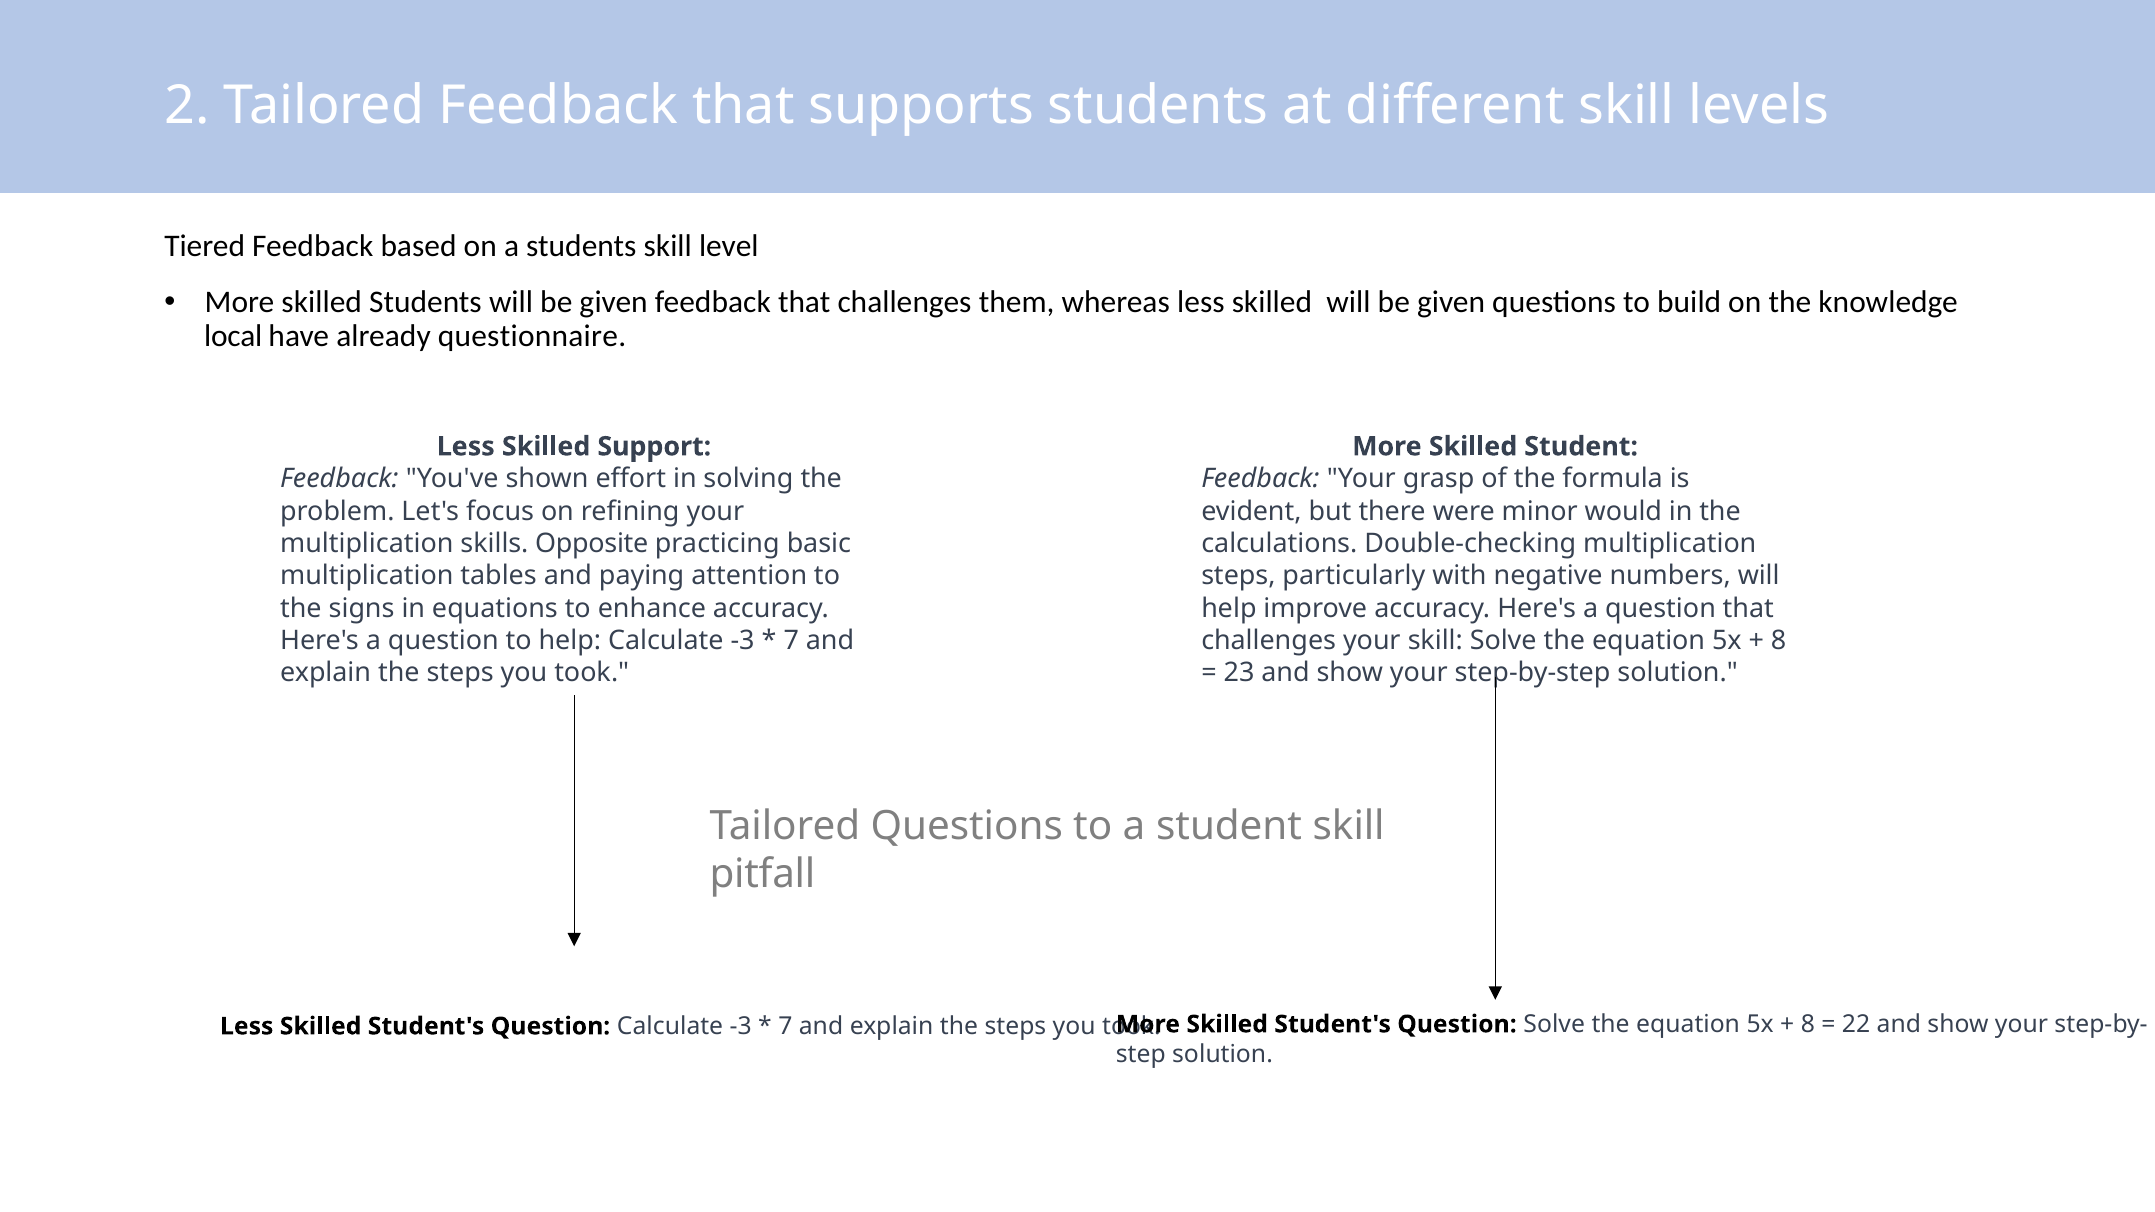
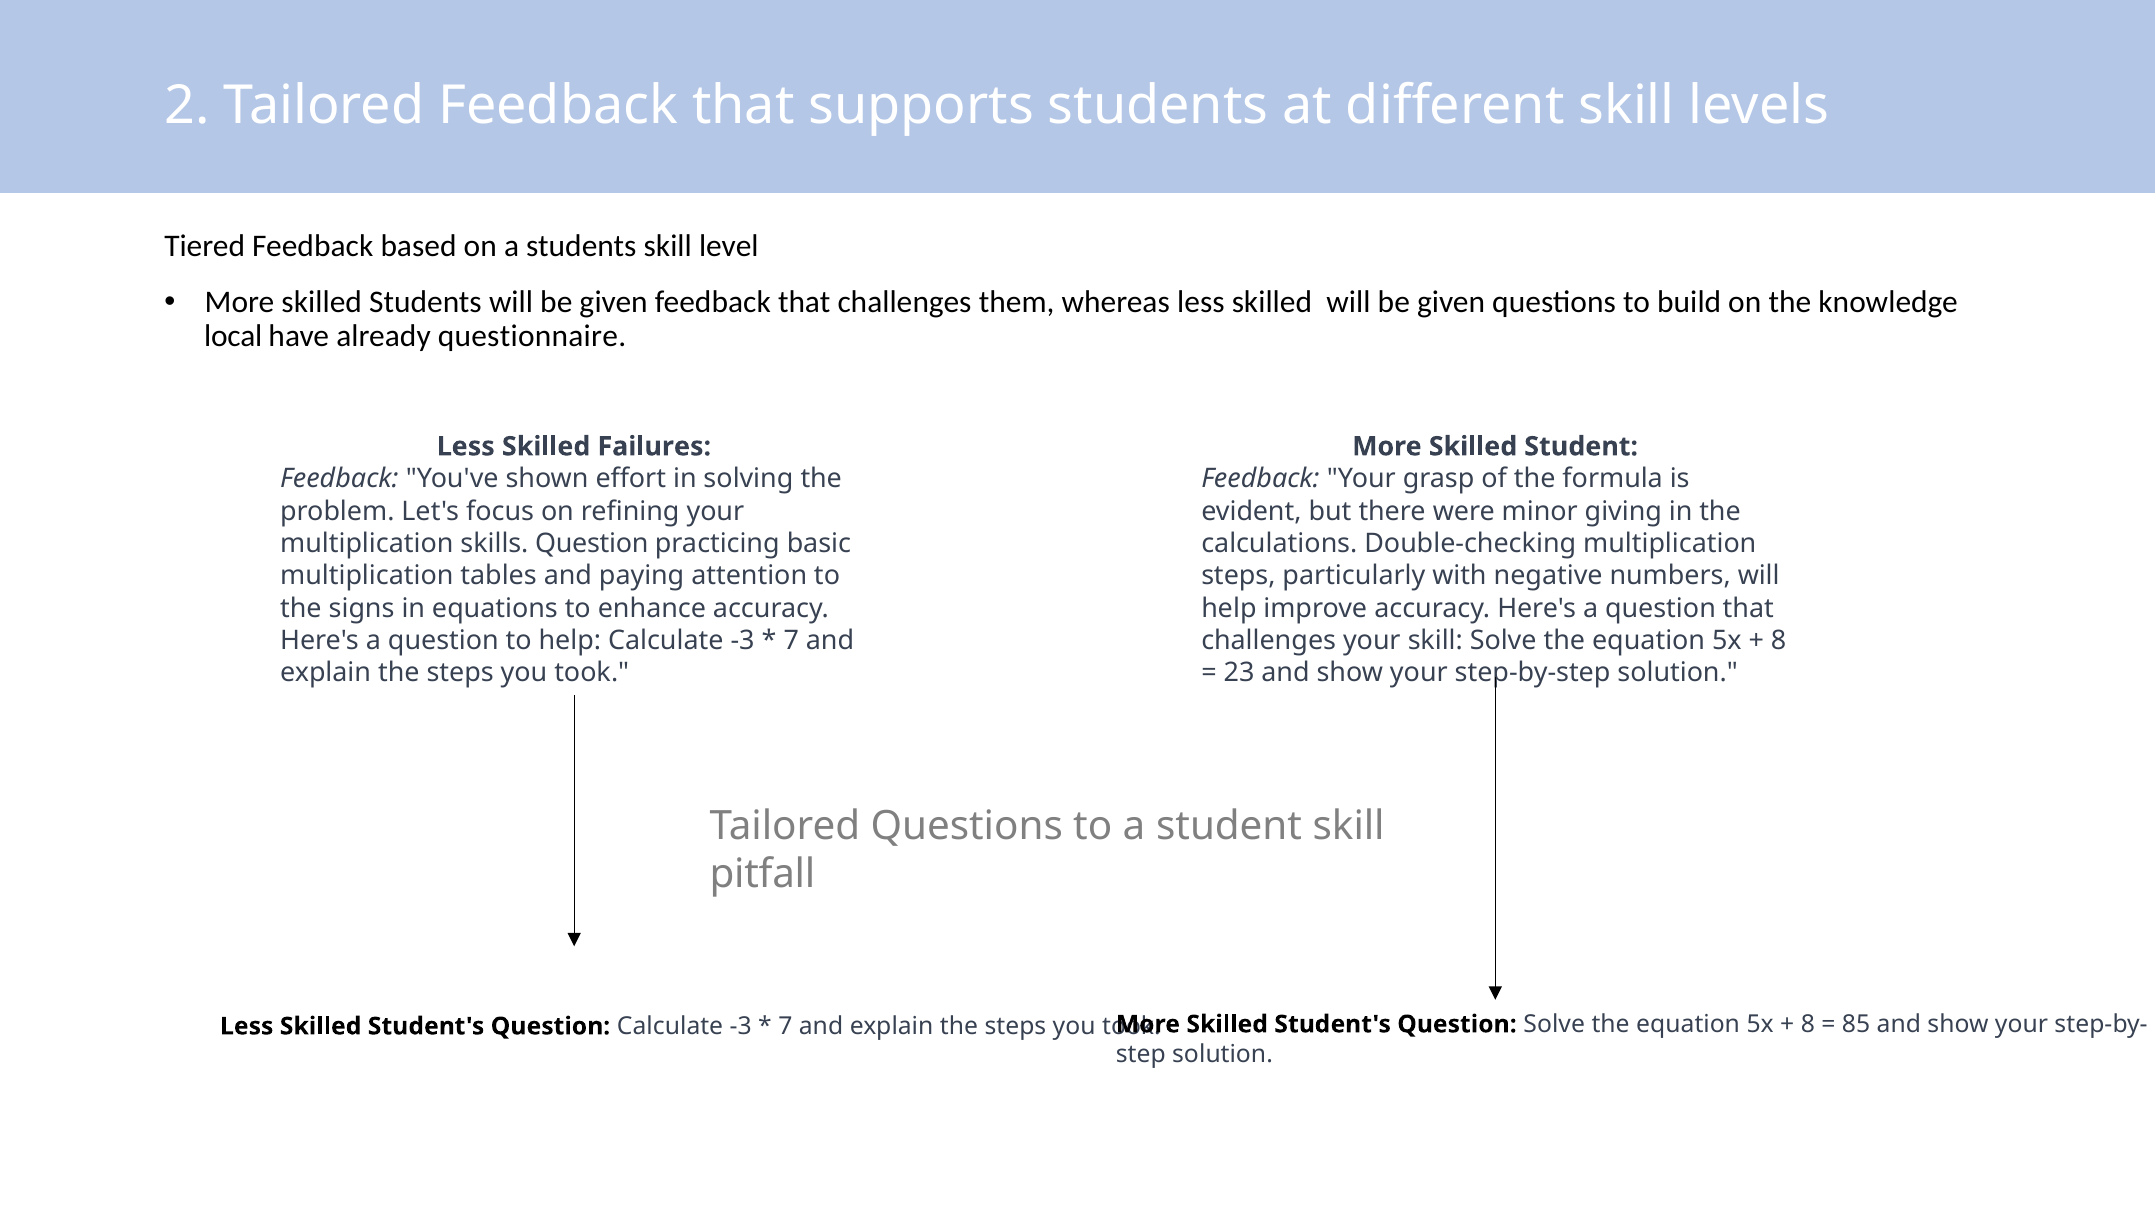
Support: Support -> Failures
would: would -> giving
skills Opposite: Opposite -> Question
22: 22 -> 85
